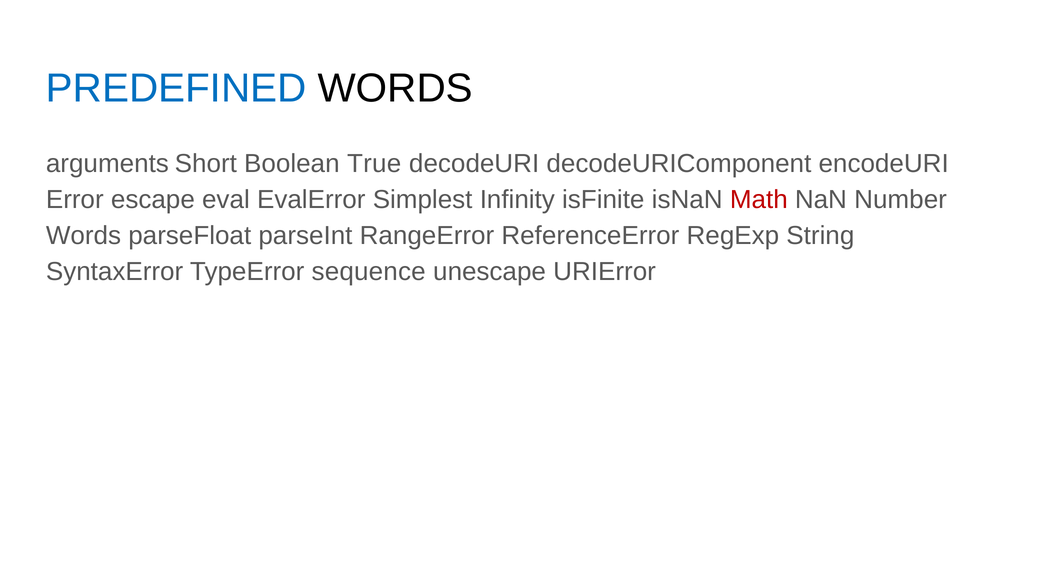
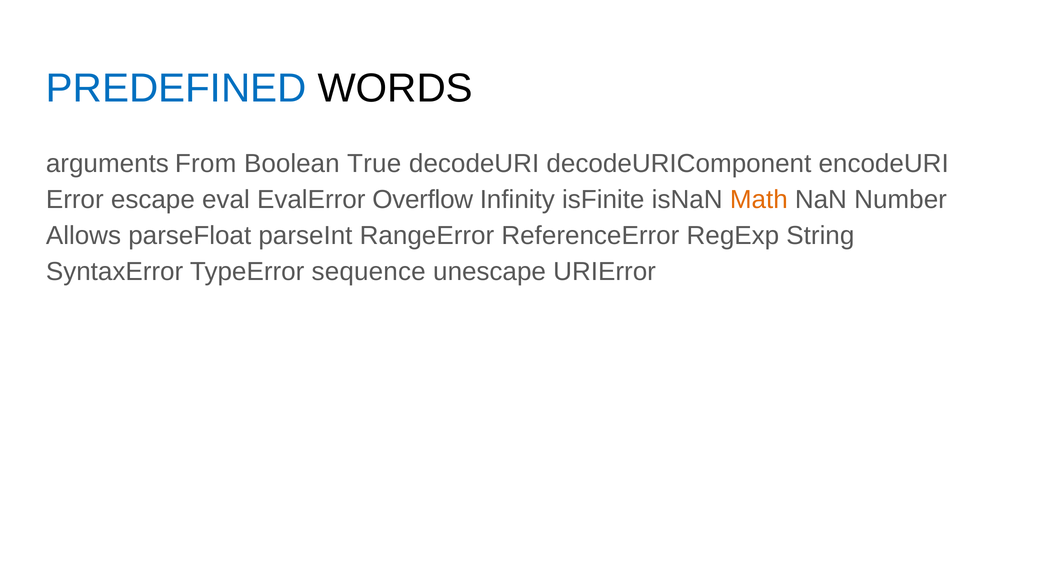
Short: Short -> From
Simplest: Simplest -> Overflow
Math colour: red -> orange
Words at (84, 236): Words -> Allows
